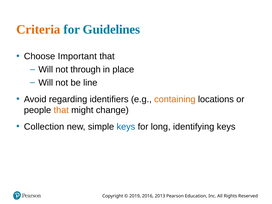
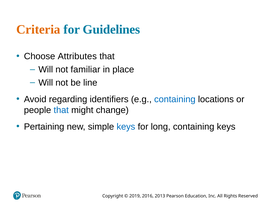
Important: Important -> Attributes
through: through -> familiar
containing at (175, 99) colour: orange -> blue
that at (61, 110) colour: orange -> blue
Collection: Collection -> Pertaining
long identifying: identifying -> containing
